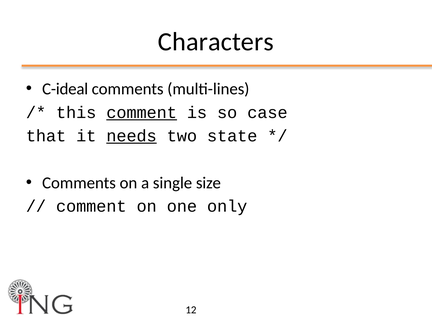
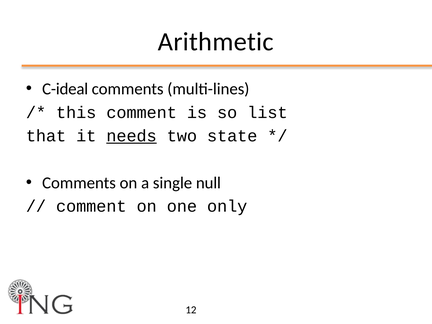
Characters: Characters -> Arithmetic
comment at (142, 112) underline: present -> none
case: case -> list
size: size -> null
